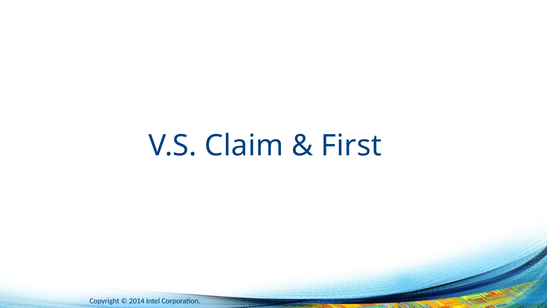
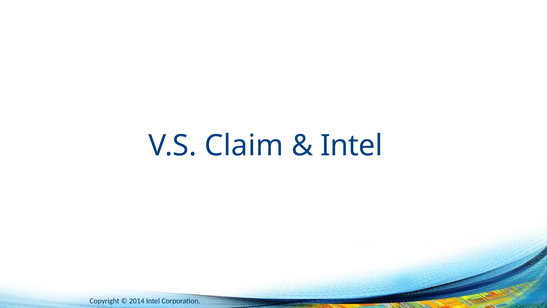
First at (351, 145): First -> Intel
